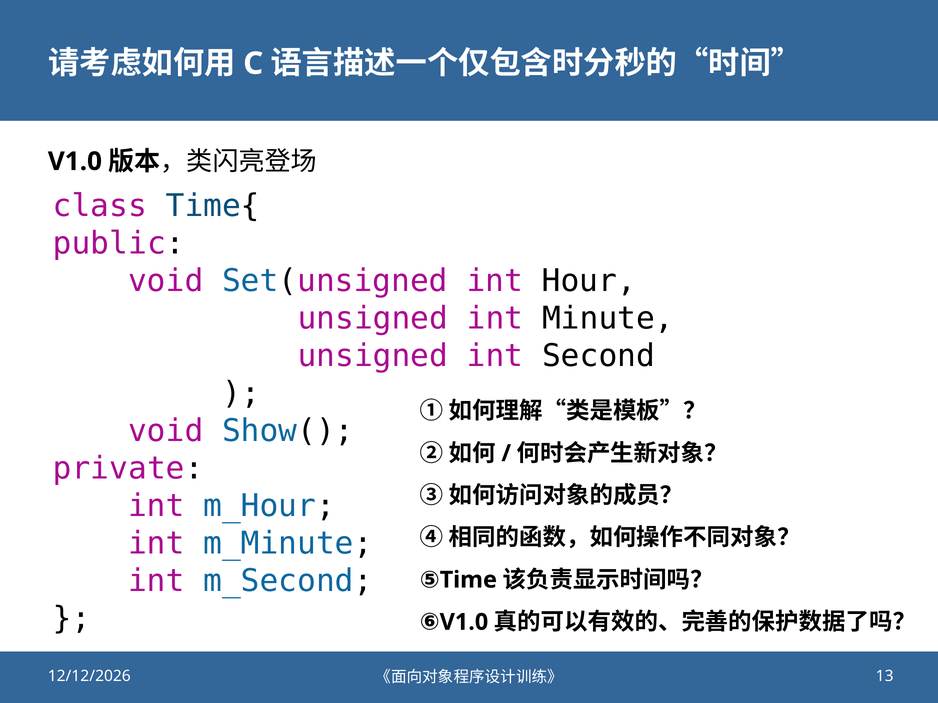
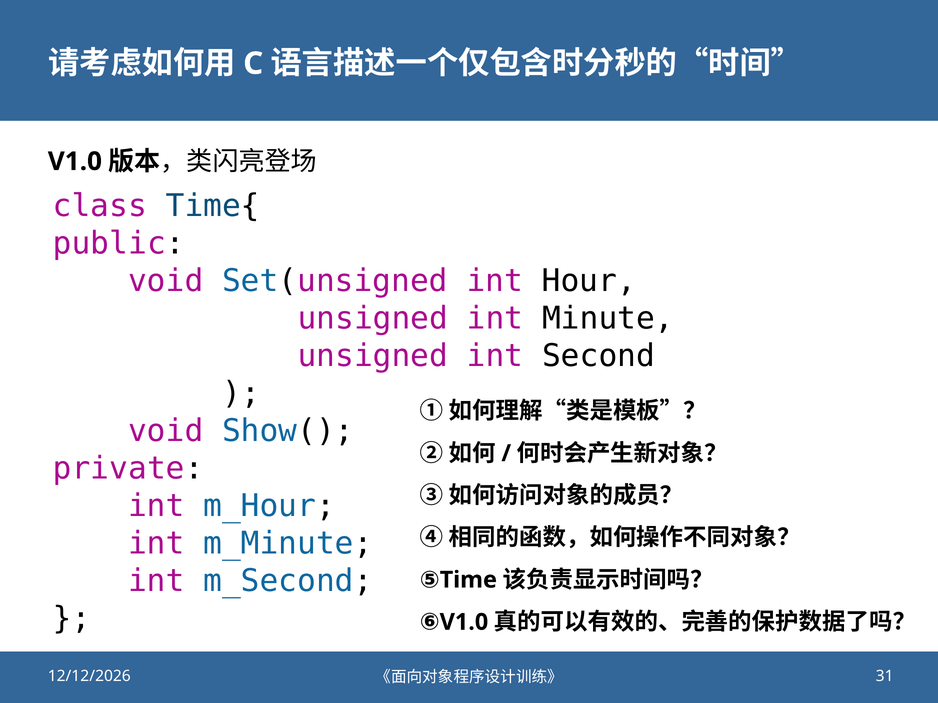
13: 13 -> 31
